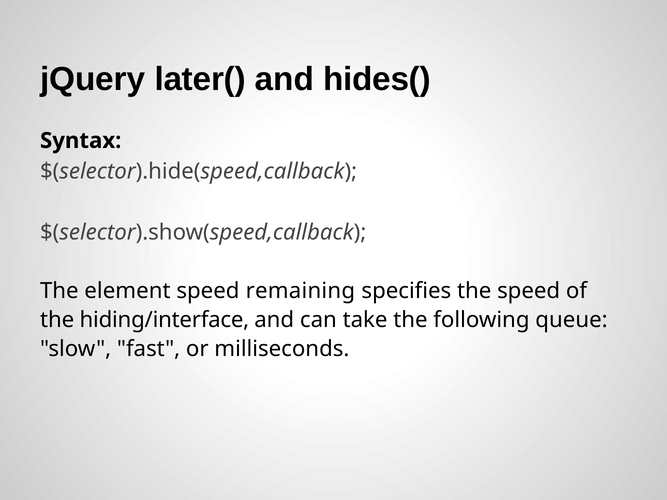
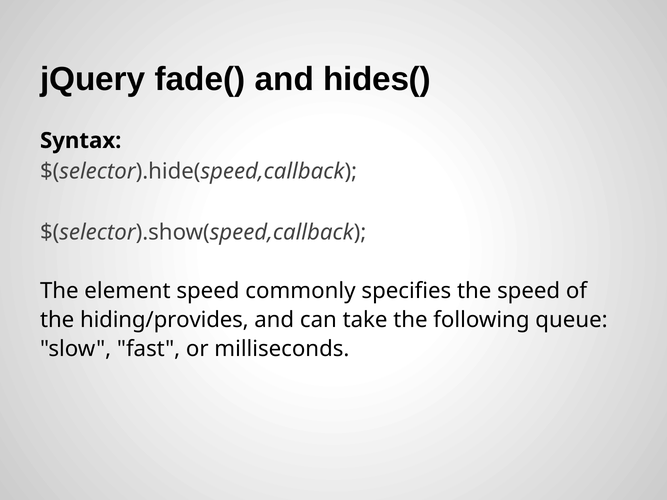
later(: later( -> fade(
remaining: remaining -> commonly
hiding/interface: hiding/interface -> hiding/provides
